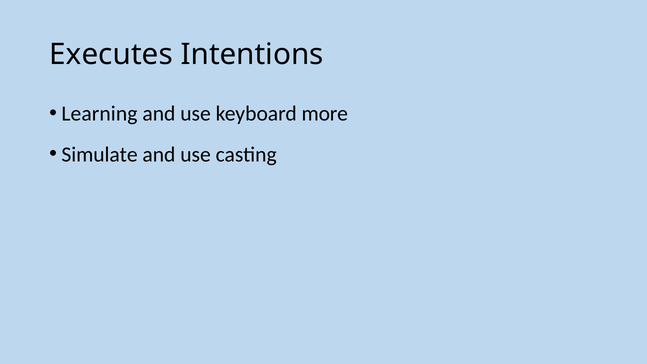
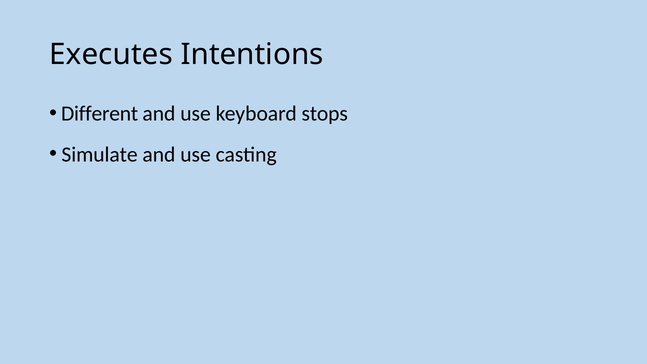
Learning: Learning -> Different
more: more -> stops
